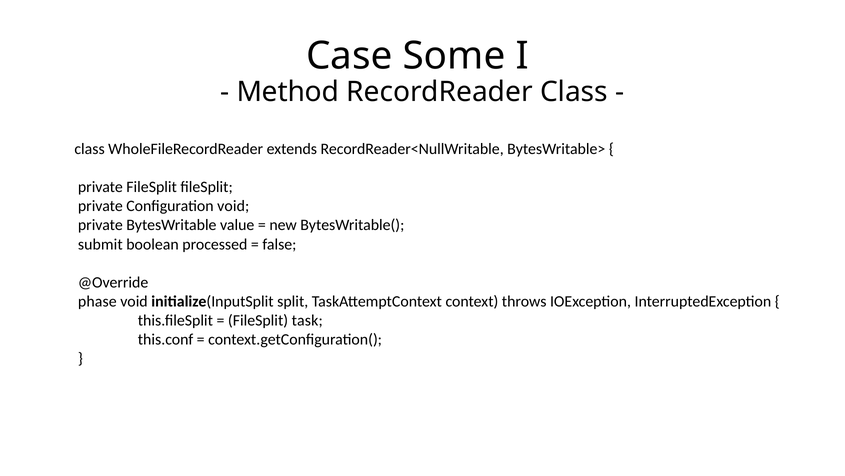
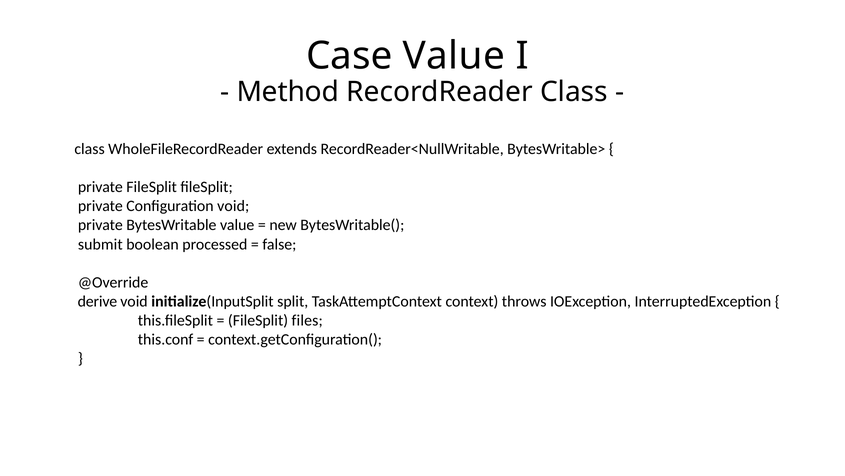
Case Some: Some -> Value
phase: phase -> derive
task: task -> files
